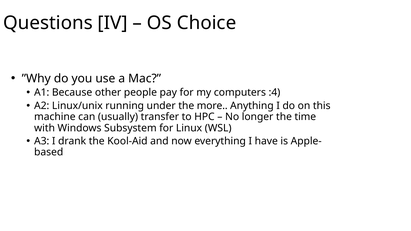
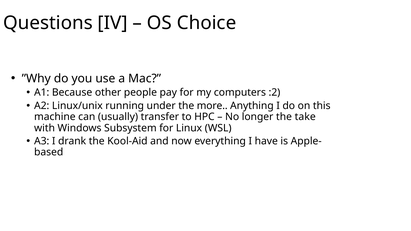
:4: :4 -> :2
time: time -> take
